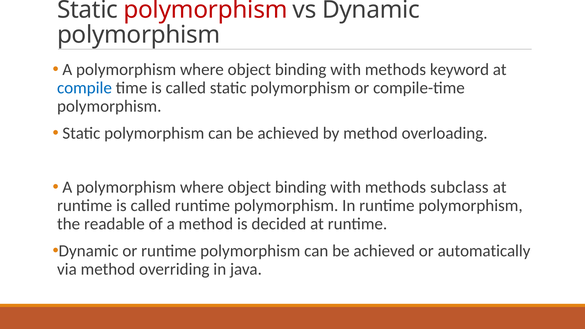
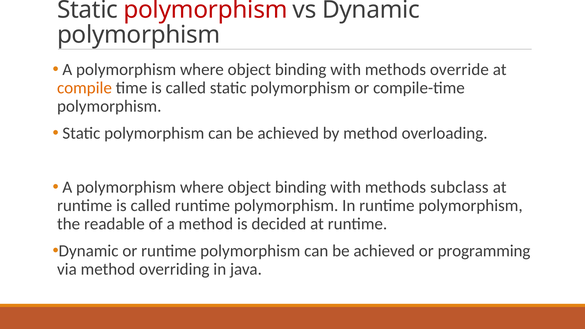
keyword: keyword -> override
compile colour: blue -> orange
automatically: automatically -> programming
